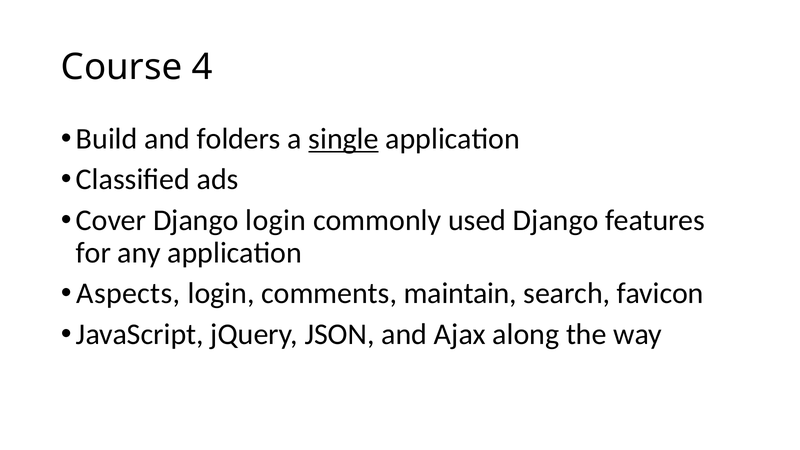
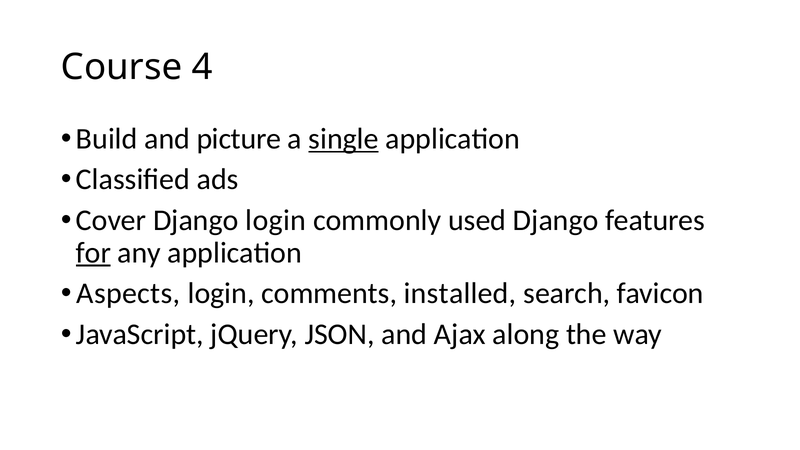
folders: folders -> picture
for underline: none -> present
maintain: maintain -> installed
